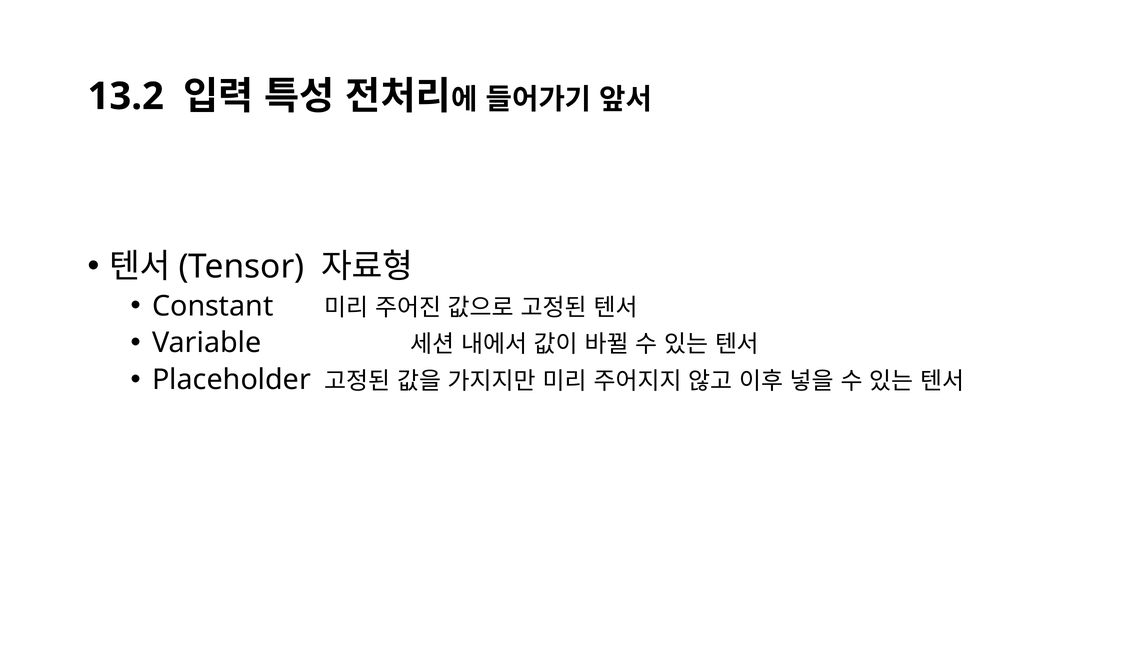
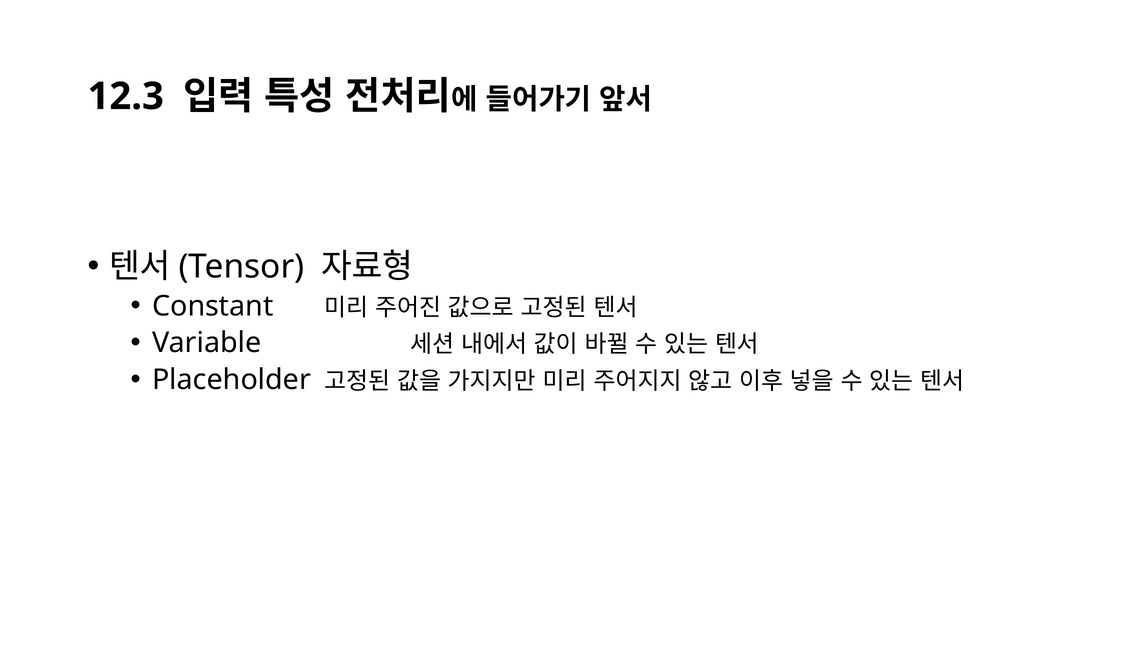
13.2: 13.2 -> 12.3
